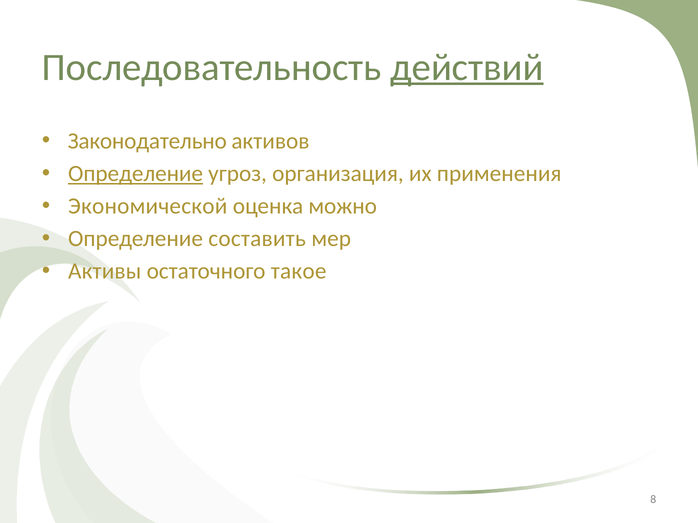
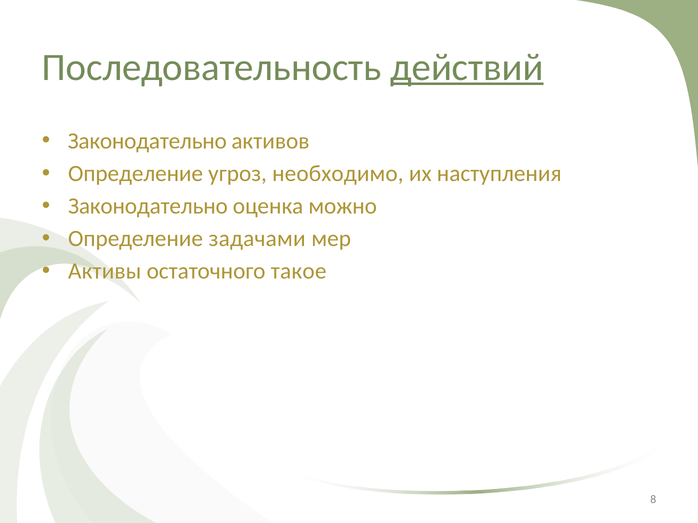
Определение at (136, 174) underline: present -> none
организация: организация -> необходимо
применения: применения -> наступления
Экономической at (148, 206): Экономической -> Законодательно
составить: составить -> задачами
